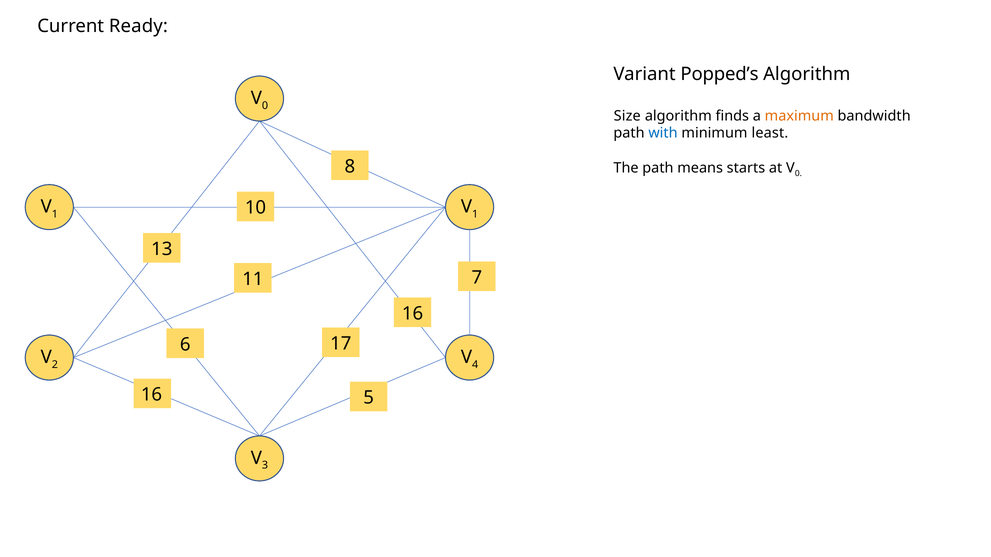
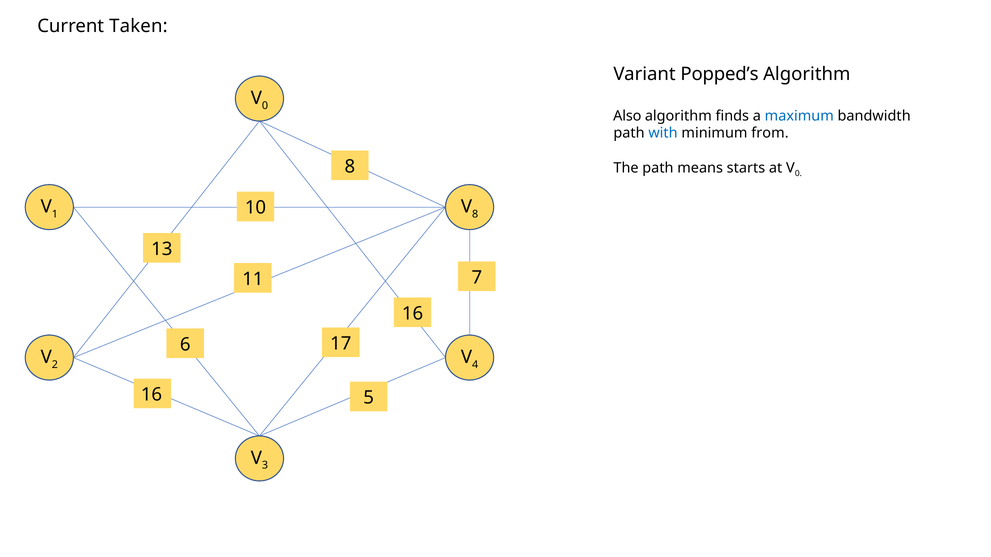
Ready: Ready -> Taken
Size: Size -> Also
maximum colour: orange -> blue
least: least -> from
1 at (475, 214): 1 -> 8
